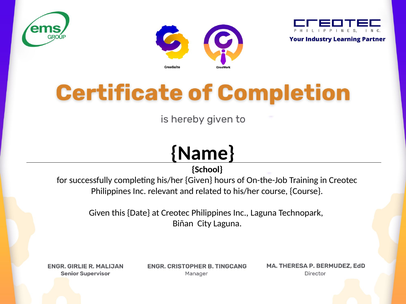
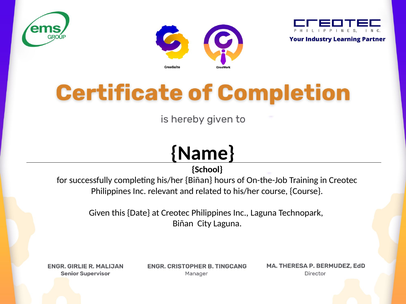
his/her Given: Given -> Biñan
